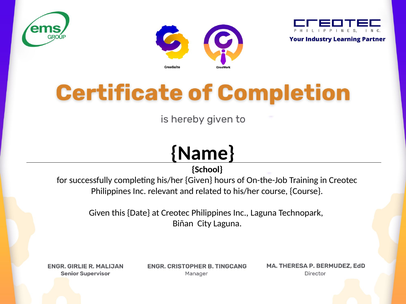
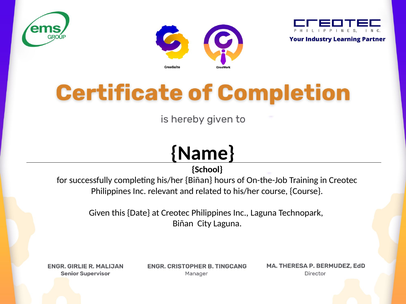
his/her Given: Given -> Biñan
